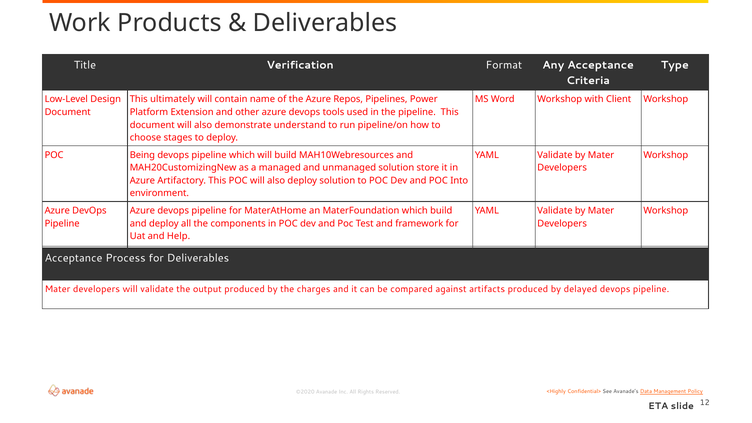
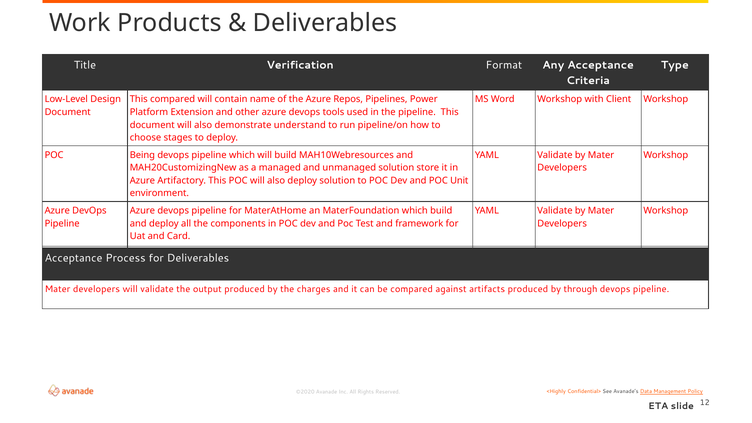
This ultimately: ultimately -> compared
Into: Into -> Unit
Help: Help -> Card
delayed: delayed -> through
